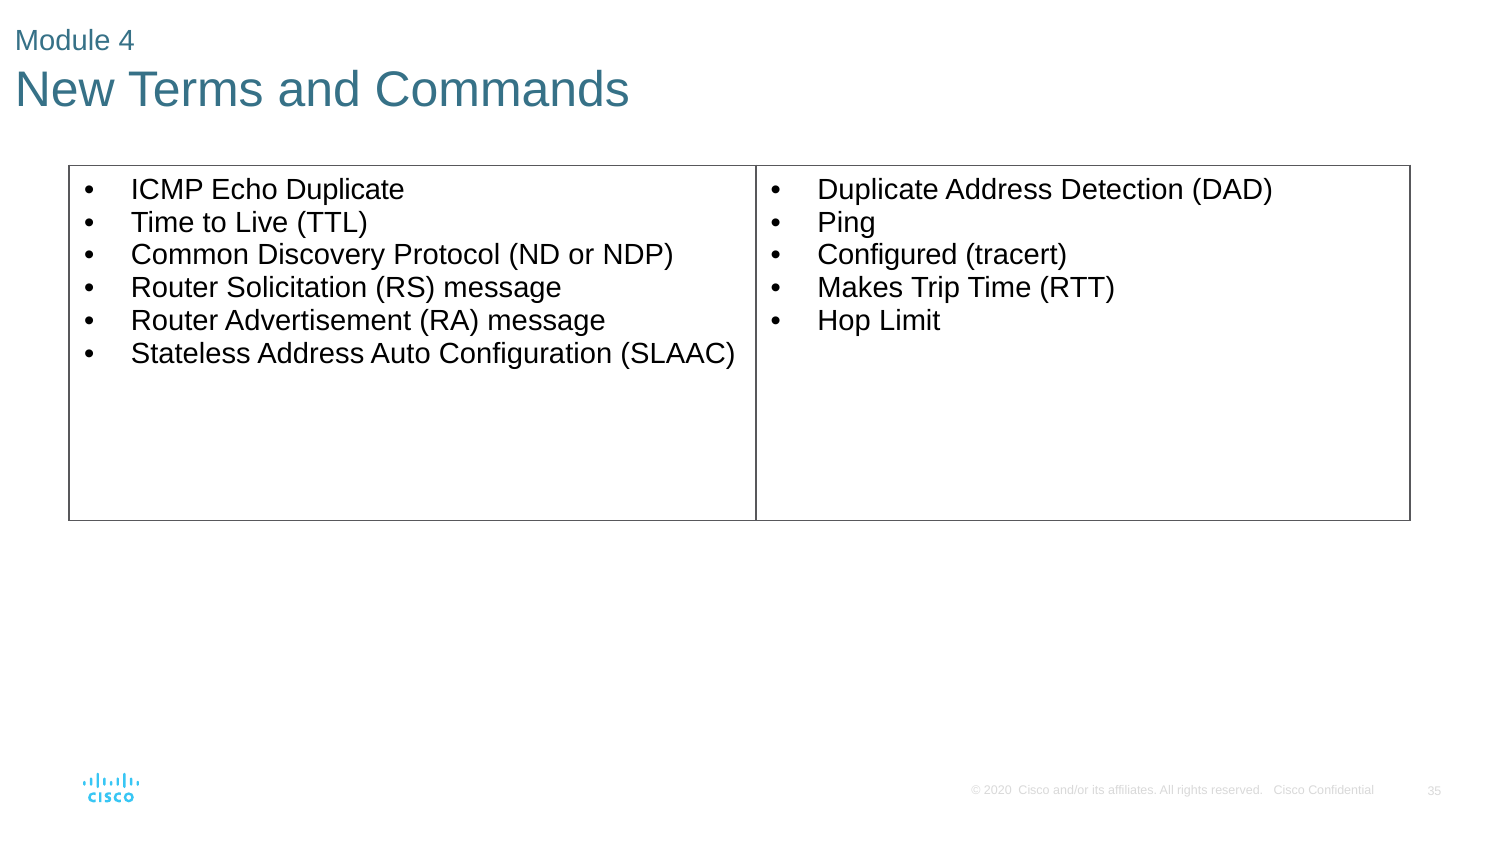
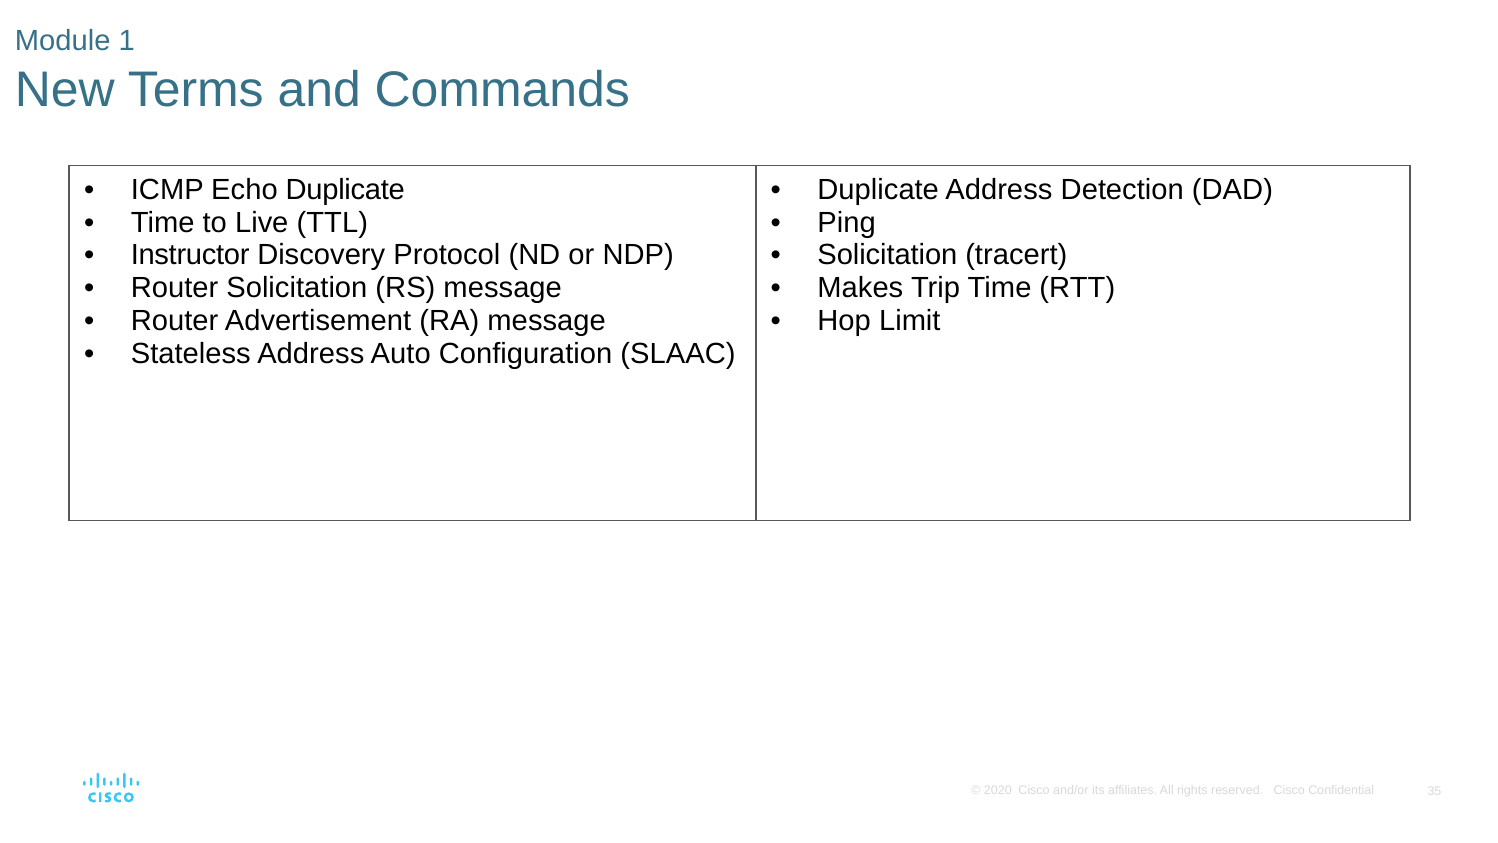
4: 4 -> 1
Common: Common -> Instructor
Configured at (888, 255): Configured -> Solicitation
